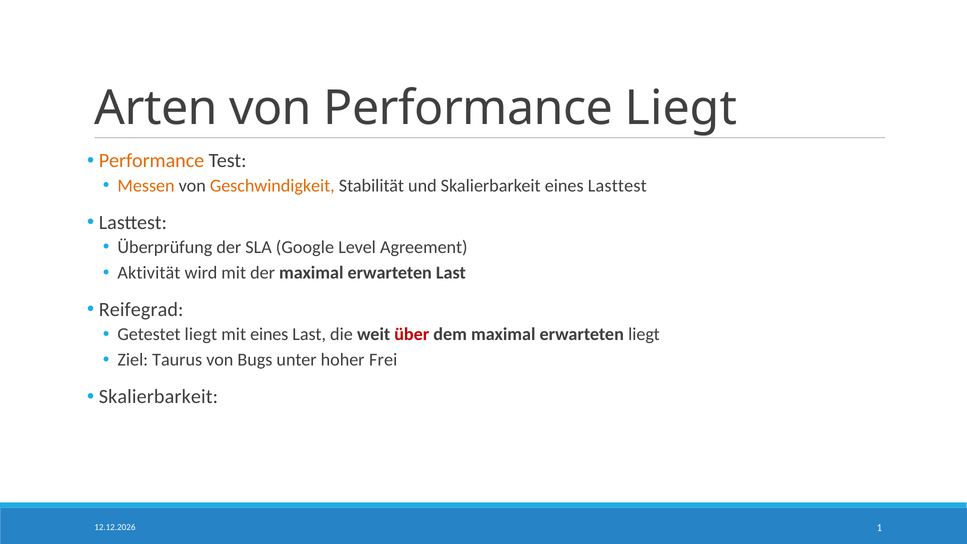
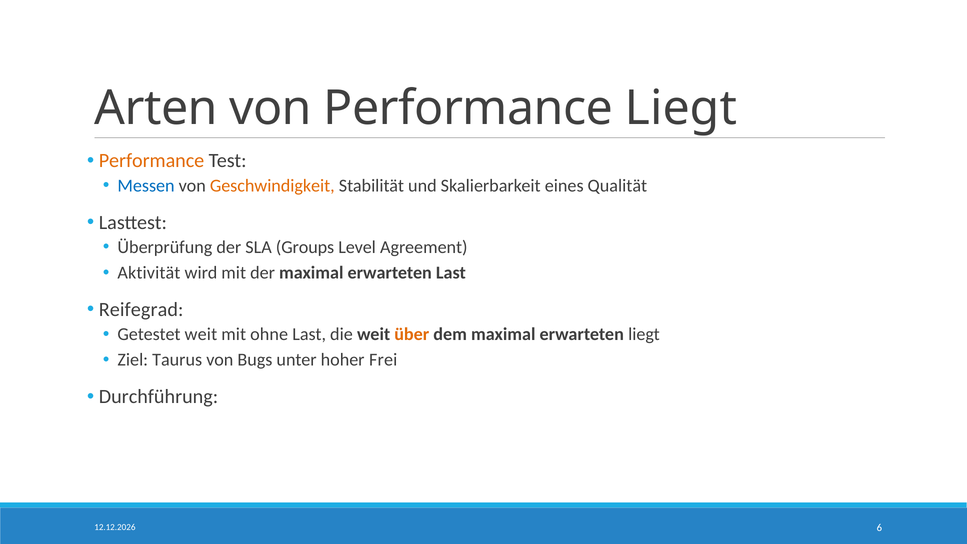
Messen colour: orange -> blue
eines Lasttest: Lasttest -> Qualität
Google: Google -> Groups
Getestet liegt: liegt -> weit
mit eines: eines -> ohne
über colour: red -> orange
Skalierbarkeit at (158, 397): Skalierbarkeit -> Durchführung
1: 1 -> 6
